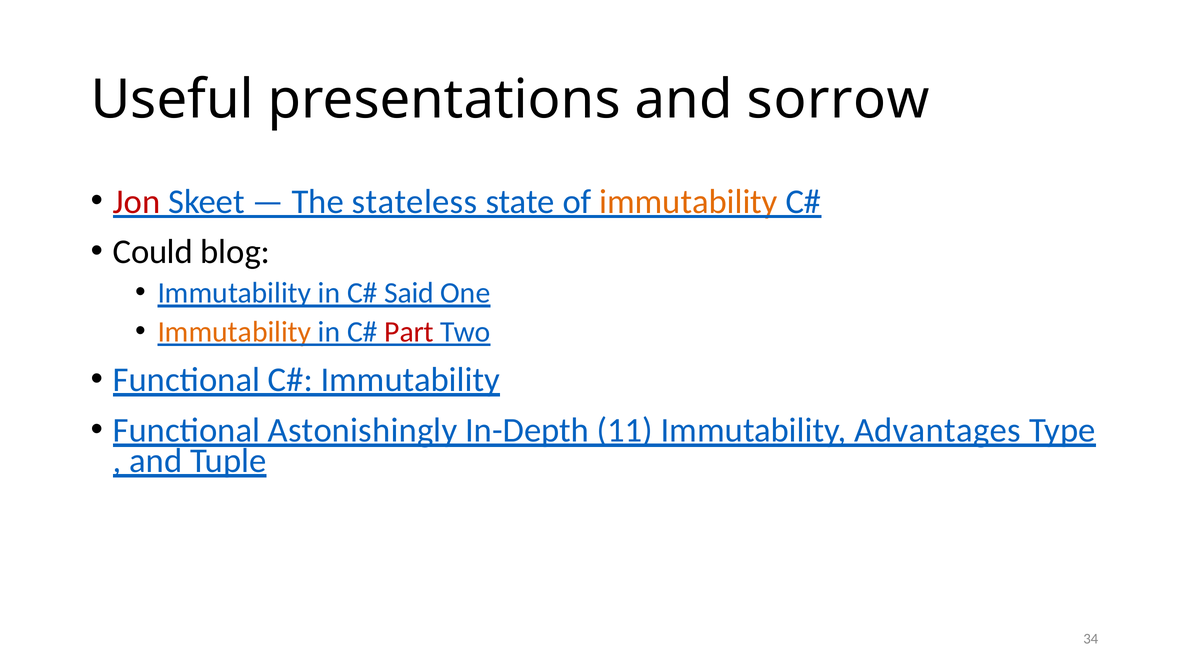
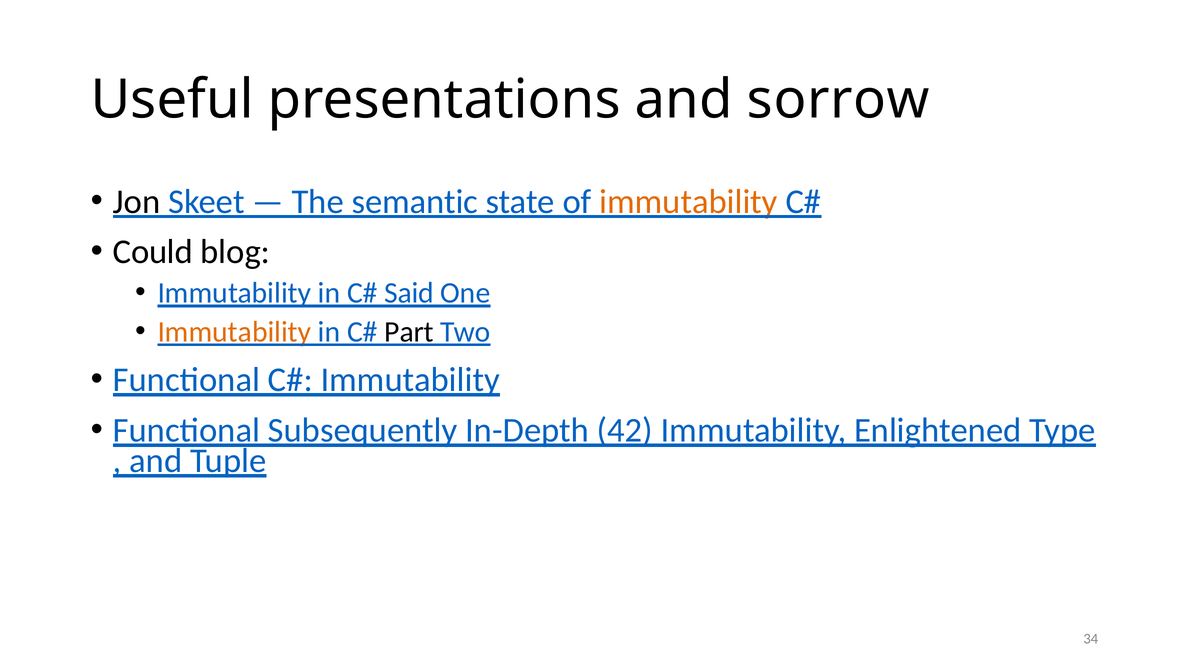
Jon colour: red -> black
stateless: stateless -> semantic
Part colour: red -> black
Astonishingly: Astonishingly -> Subsequently
11: 11 -> 42
Advantages: Advantages -> Enlightened
